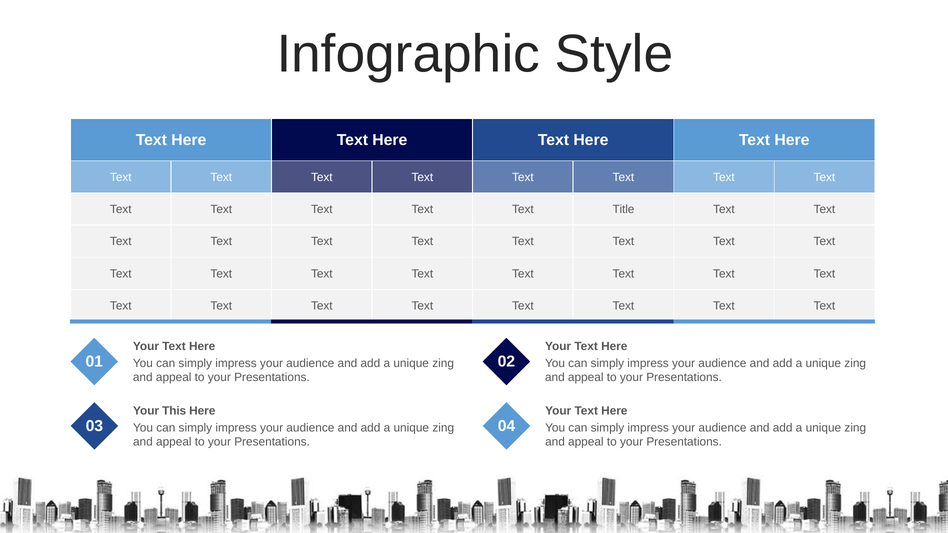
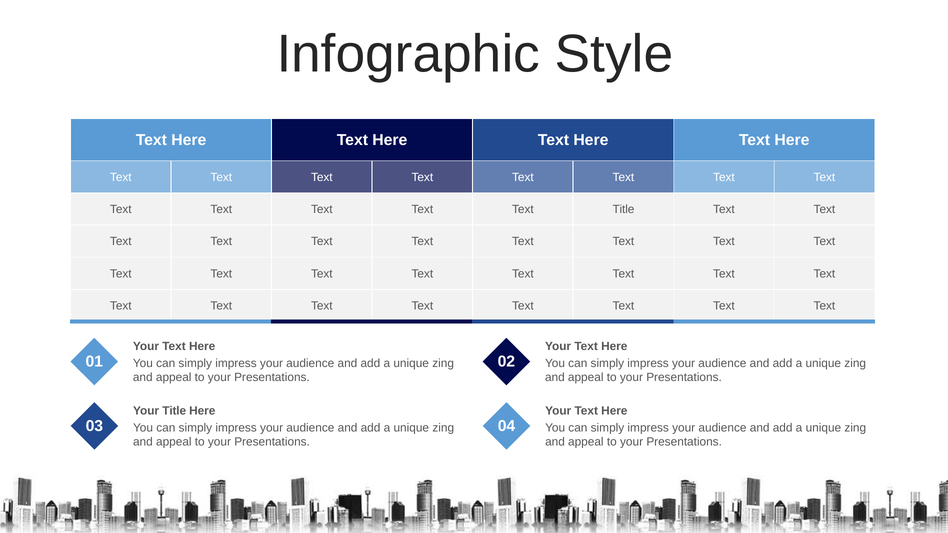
Your This: This -> Title
